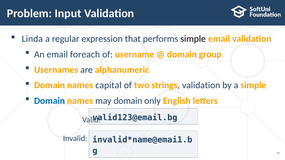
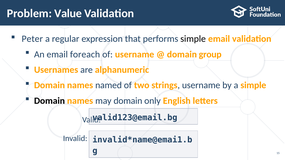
Input: Input -> Value
Linda: Linda -> Peter
capital: capital -> named
strings validation: validation -> username
Domain at (49, 101) colour: blue -> black
